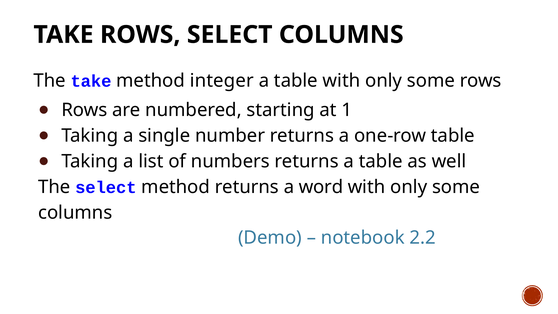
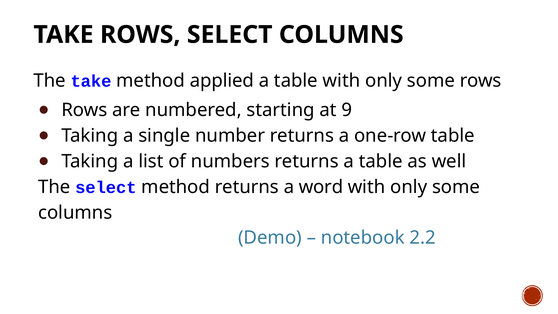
integer: integer -> applied
1: 1 -> 9
